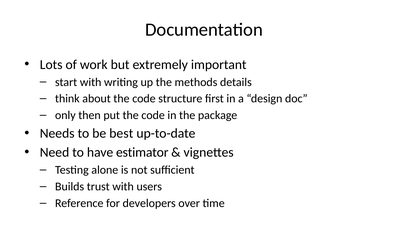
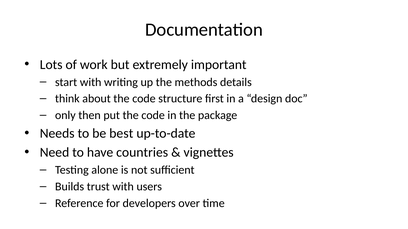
estimator: estimator -> countries
